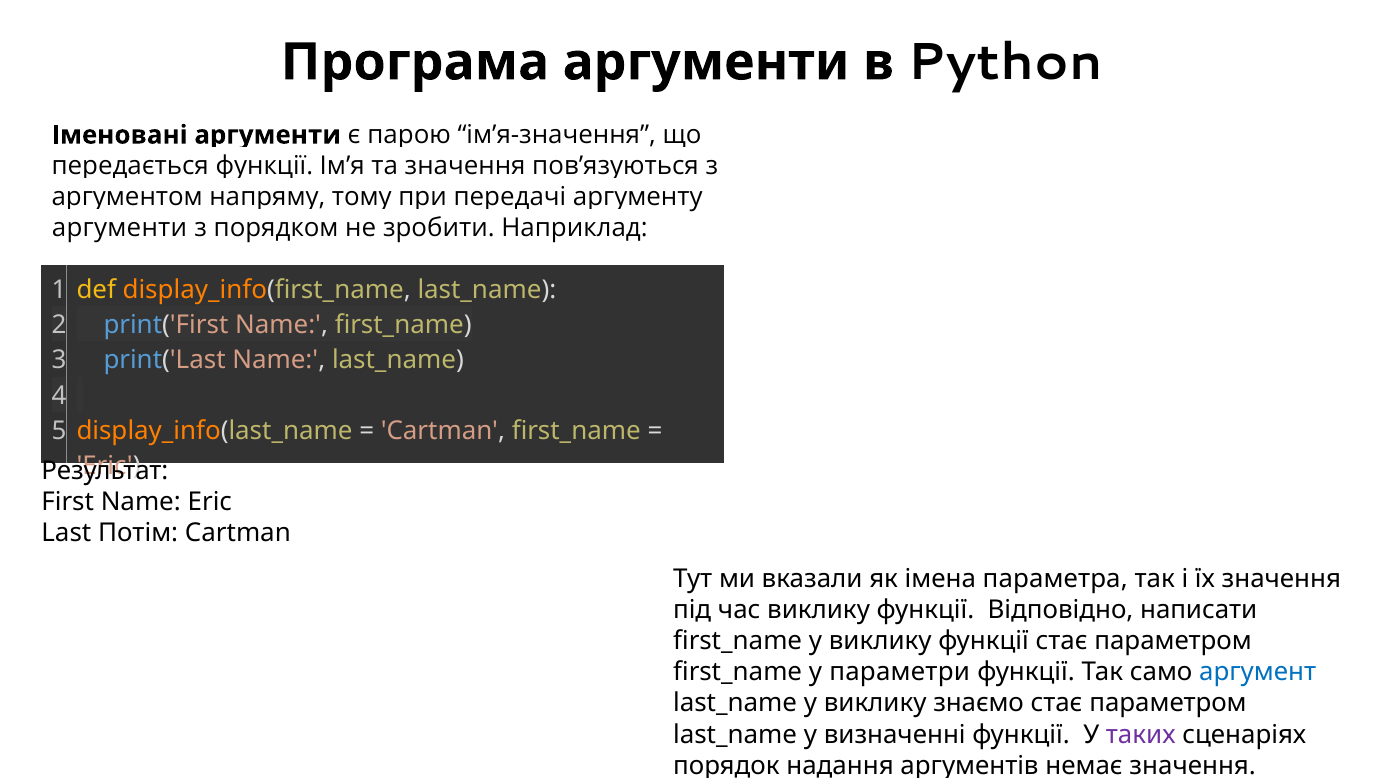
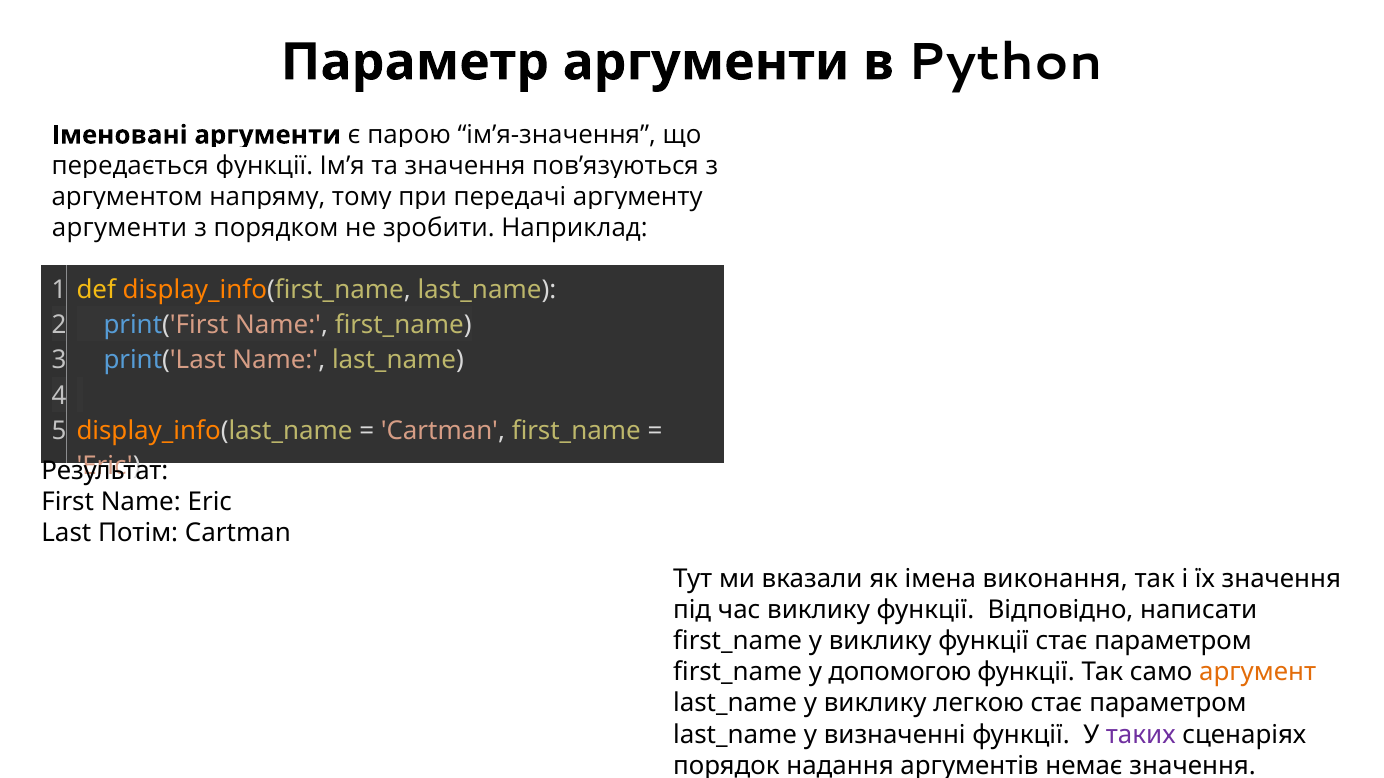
Програма: Програма -> Параметр
параметра: параметра -> виконання
параметри: параметри -> допомогою
аргумент colour: blue -> orange
знаємо: знаємо -> легкою
